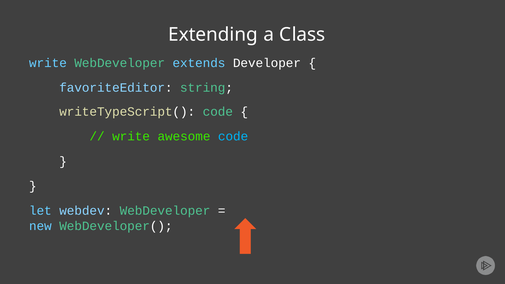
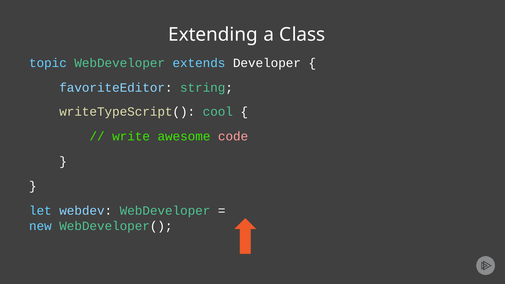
write at (48, 63): write -> topic
writeTypeScript( code: code -> cool
code at (233, 137) colour: light blue -> pink
